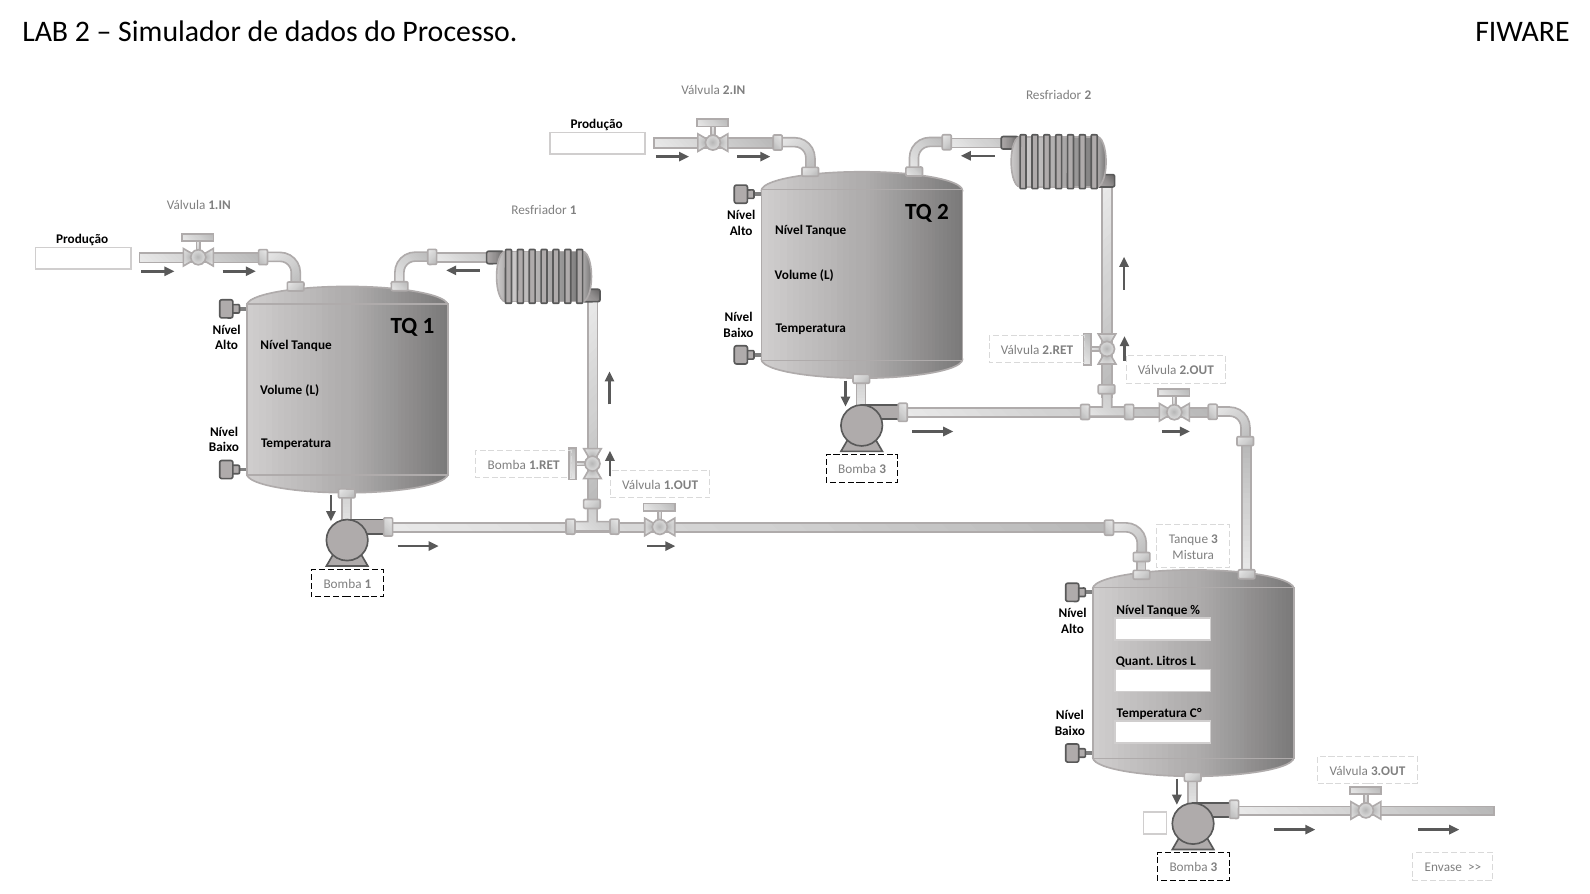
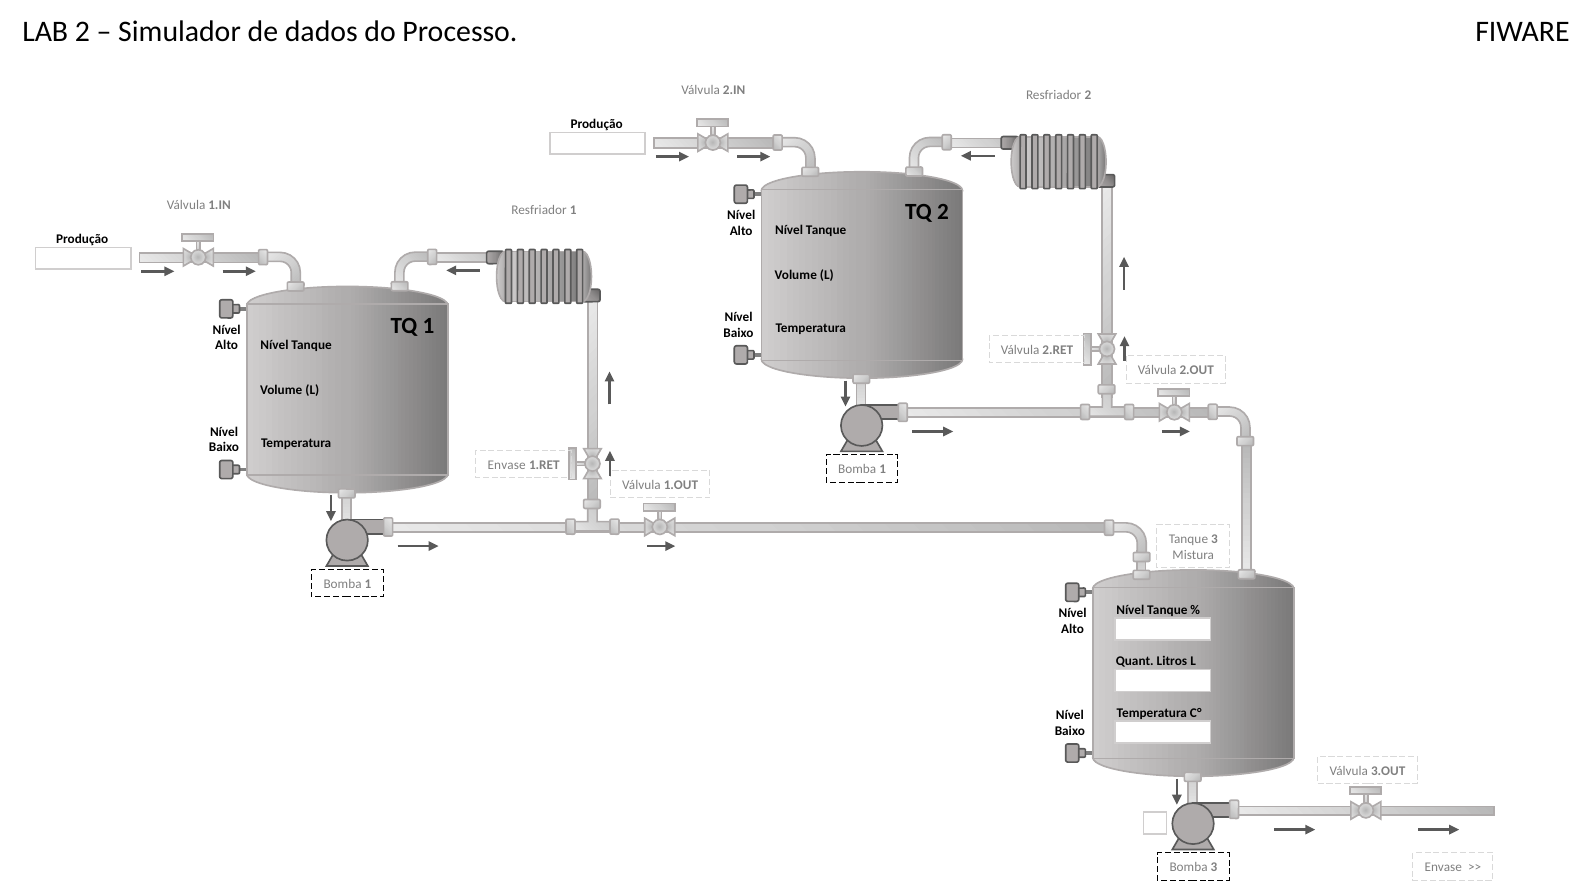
Bomba at (507, 465): Bomba -> Envase
3 at (883, 470): 3 -> 1
